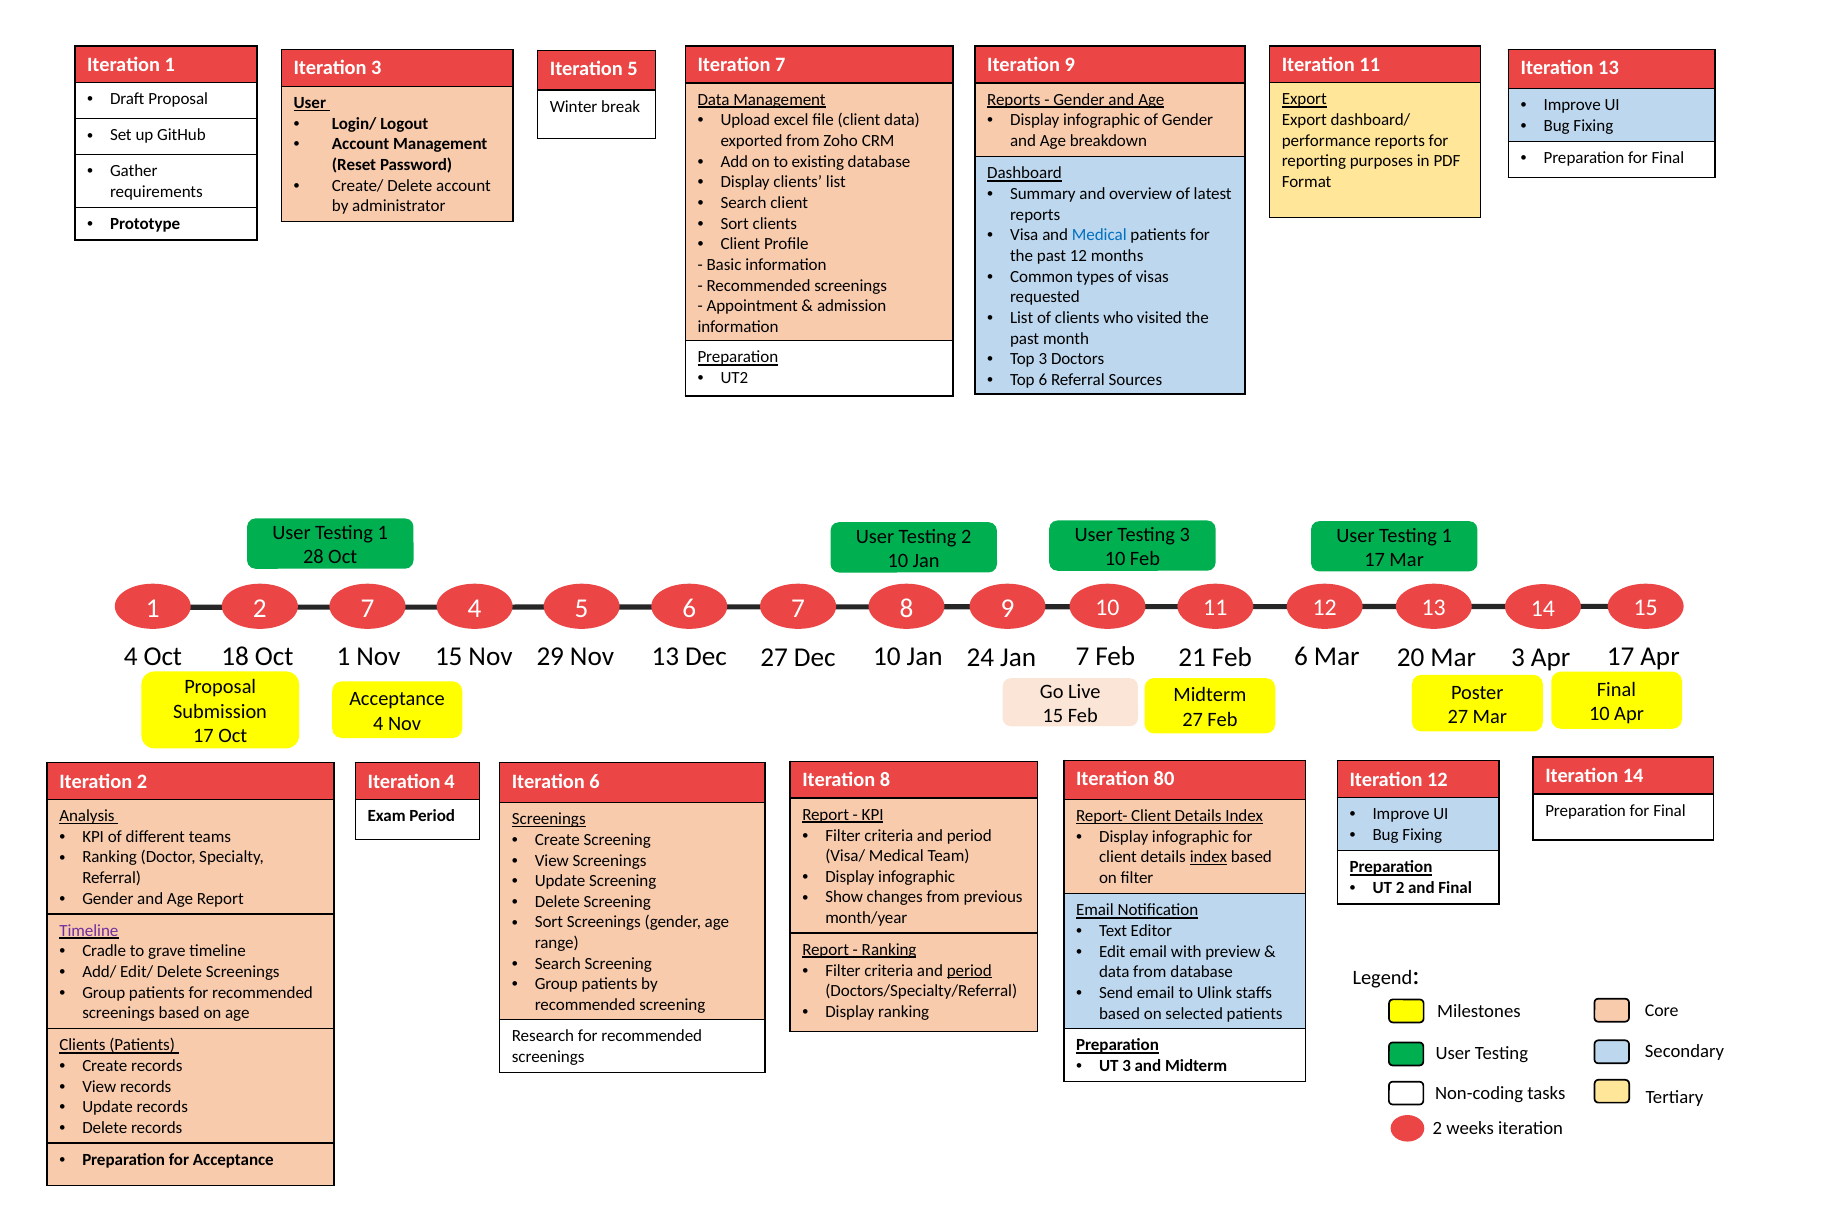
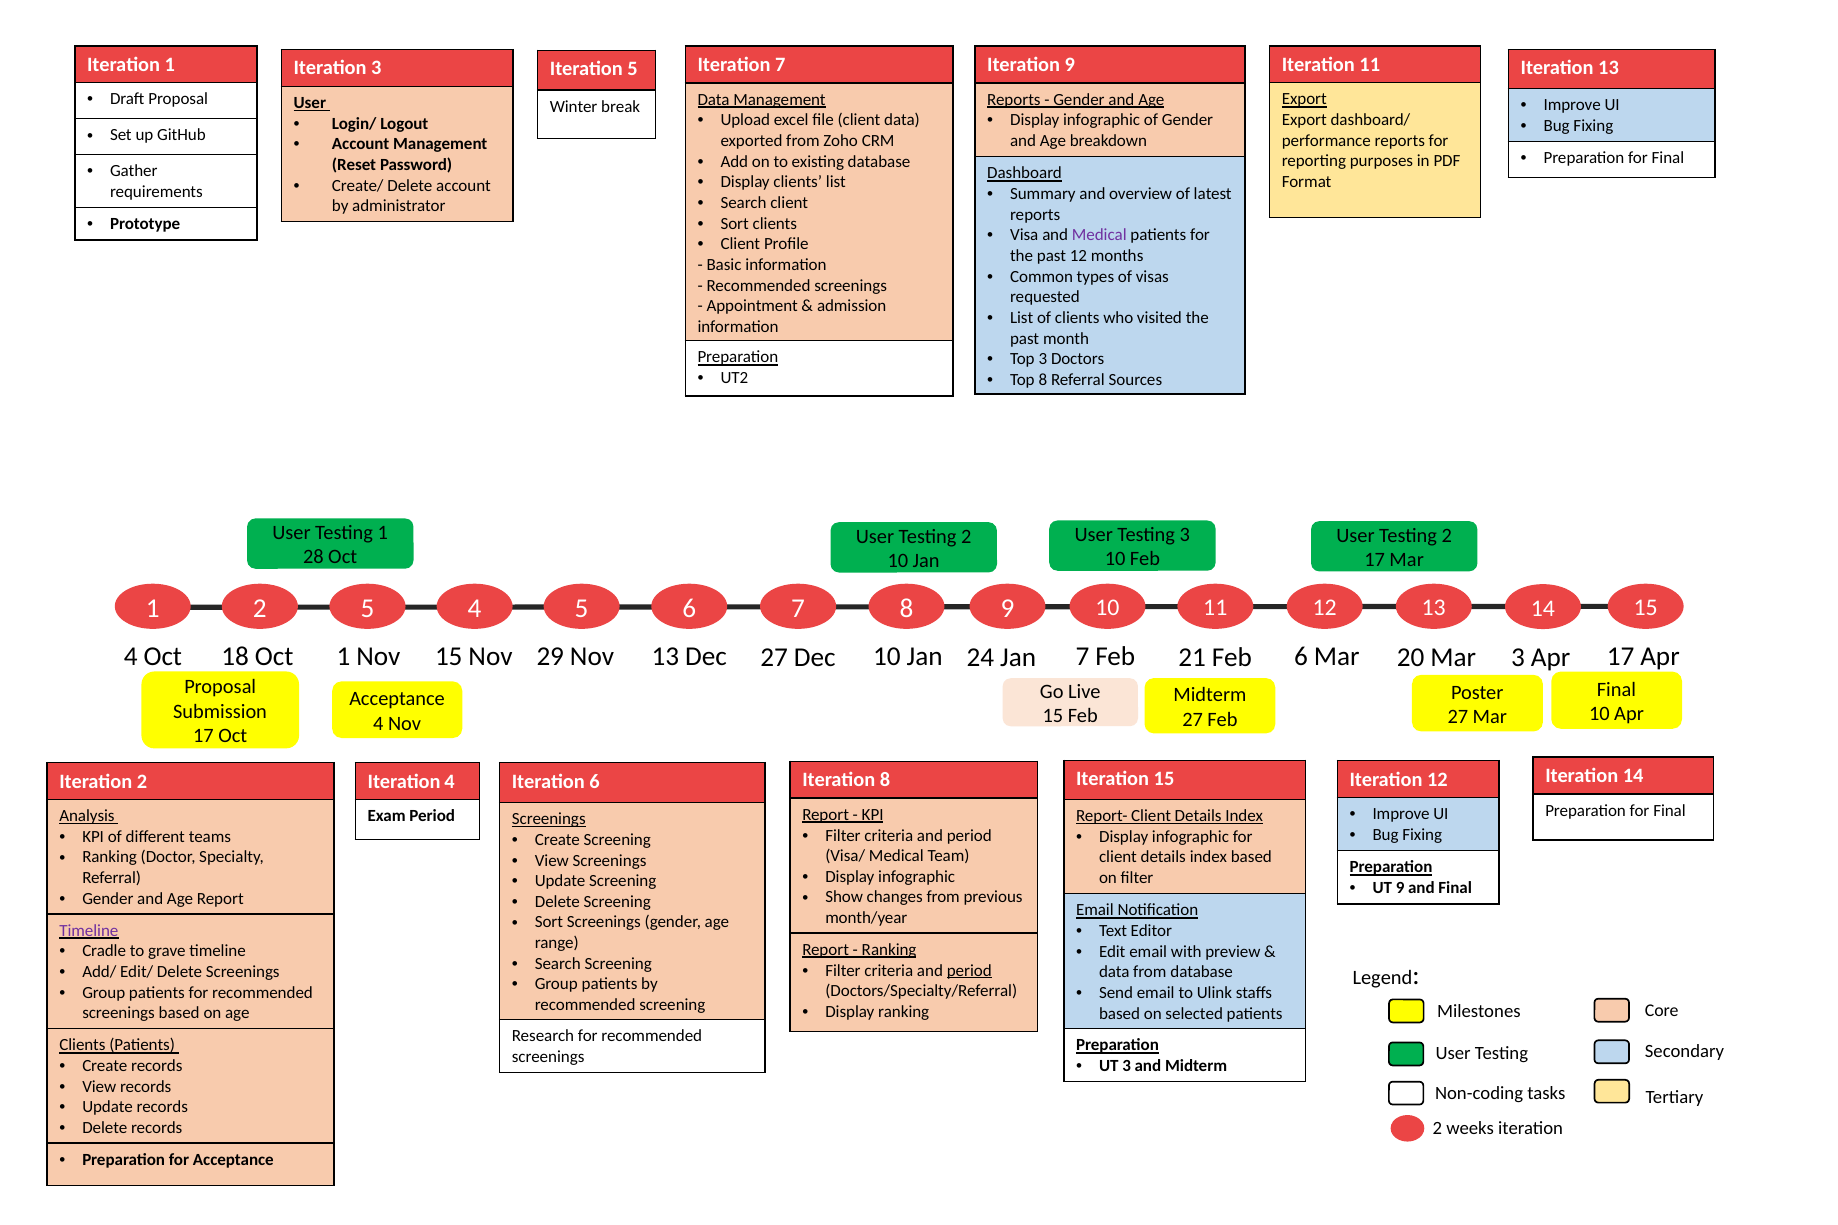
Medical at (1099, 235) colour: blue -> purple
Top 6: 6 -> 8
1 at (1447, 536): 1 -> 2
2 7: 7 -> 5
Iteration 80: 80 -> 15
index at (1208, 858) underline: present -> none
UT 2: 2 -> 9
